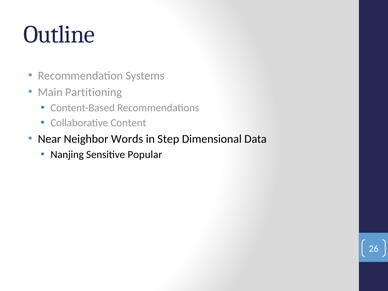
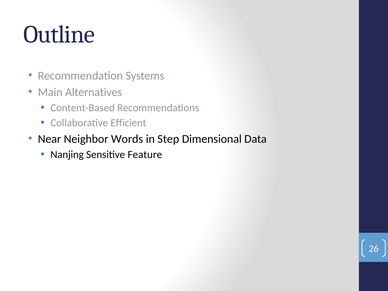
Partitioning: Partitioning -> Alternatives
Content: Content -> Efficient
Popular: Popular -> Feature
